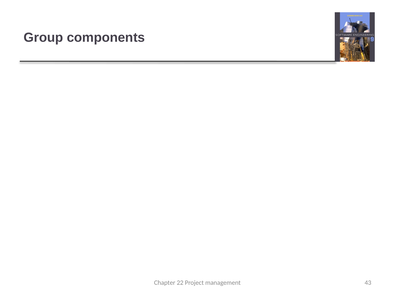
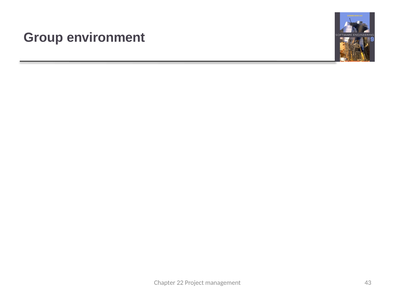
components: components -> environment
